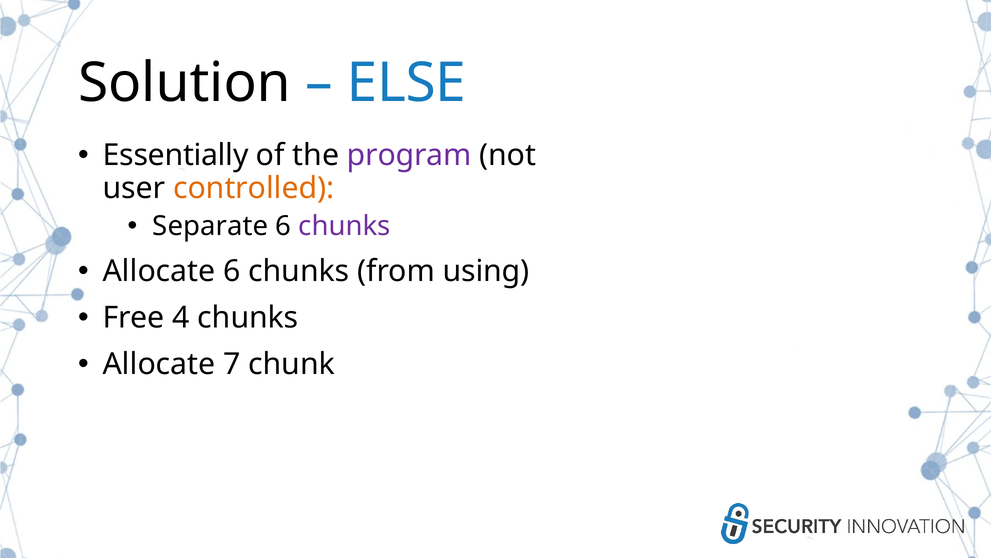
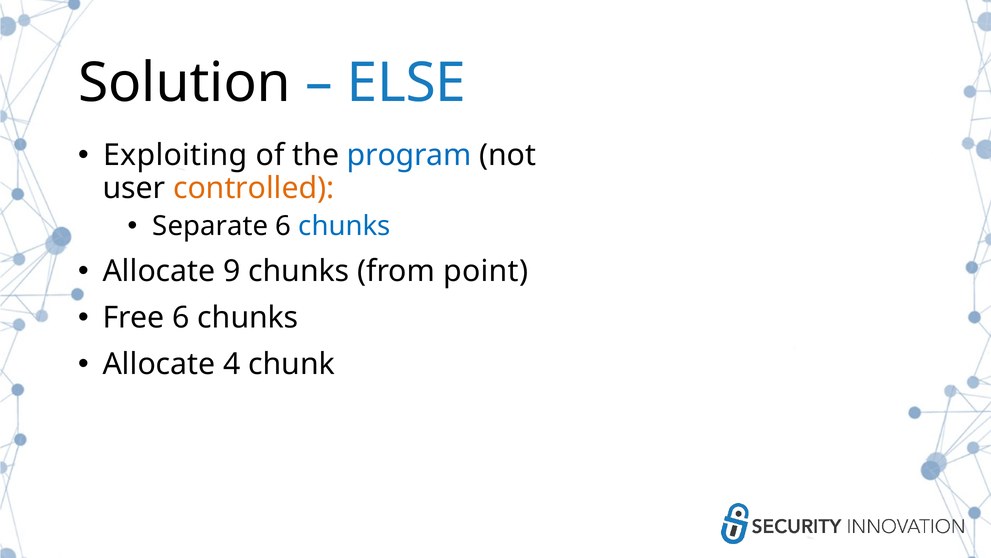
Essentially: Essentially -> Exploiting
program colour: purple -> blue
chunks at (344, 226) colour: purple -> blue
Allocate 6: 6 -> 9
using: using -> point
Free 4: 4 -> 6
7: 7 -> 4
